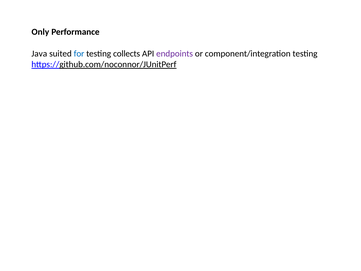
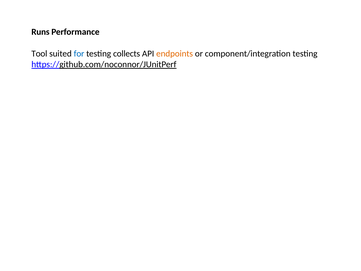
Only: Only -> Runs
Java: Java -> Tool
endpoints colour: purple -> orange
